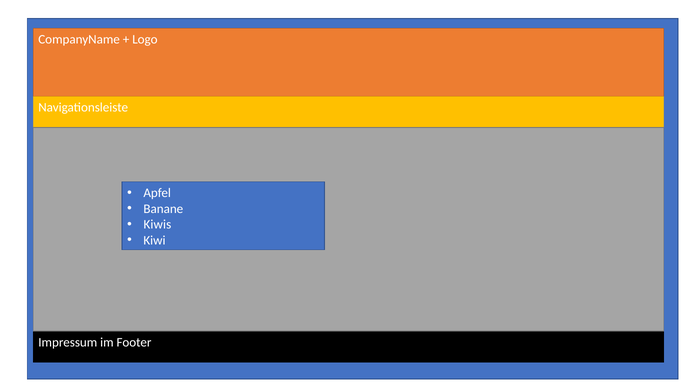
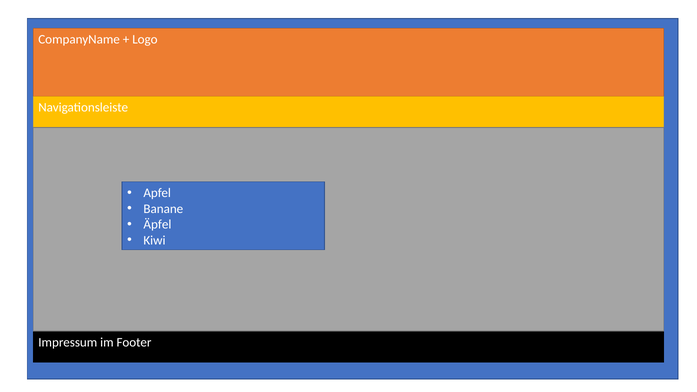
Kiwis: Kiwis -> Äpfel
